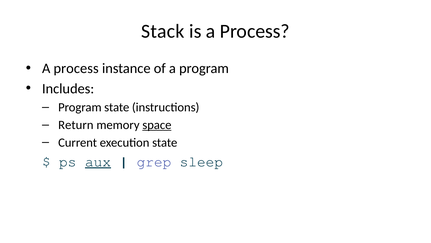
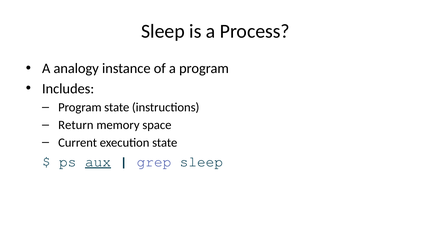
Stack at (163, 31): Stack -> Sleep
process at (76, 68): process -> analogy
space underline: present -> none
